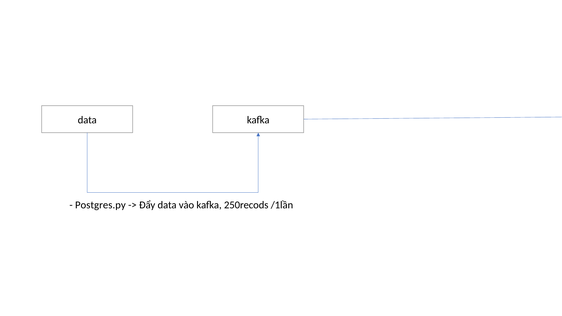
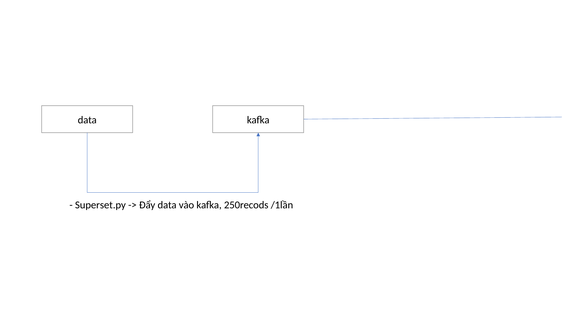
Postgres.py: Postgres.py -> Superset.py
